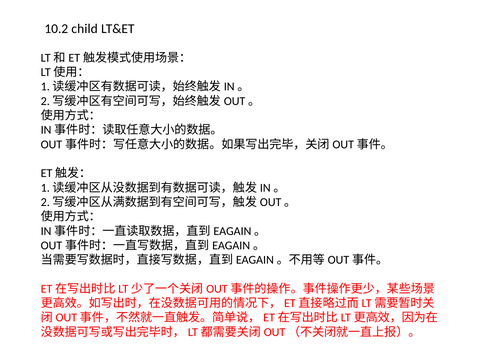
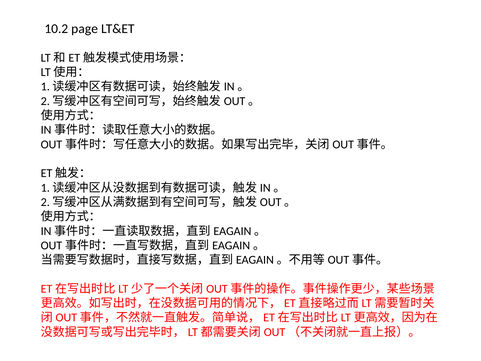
child: child -> page
